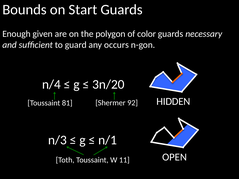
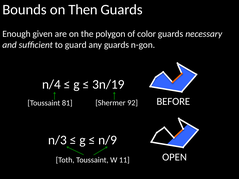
Start: Start -> Then
any occurs: occurs -> guards
3n/20: 3n/20 -> 3n/19
HIDDEN: HIDDEN -> BEFORE
n/1: n/1 -> n/9
